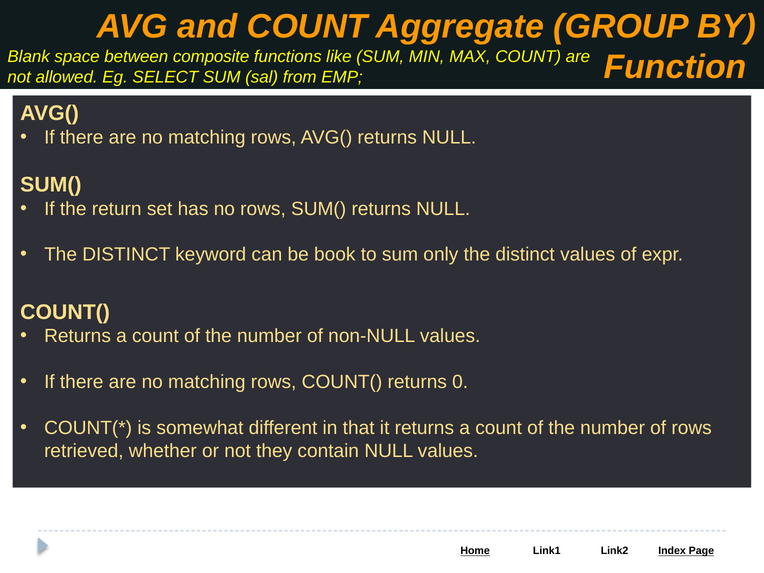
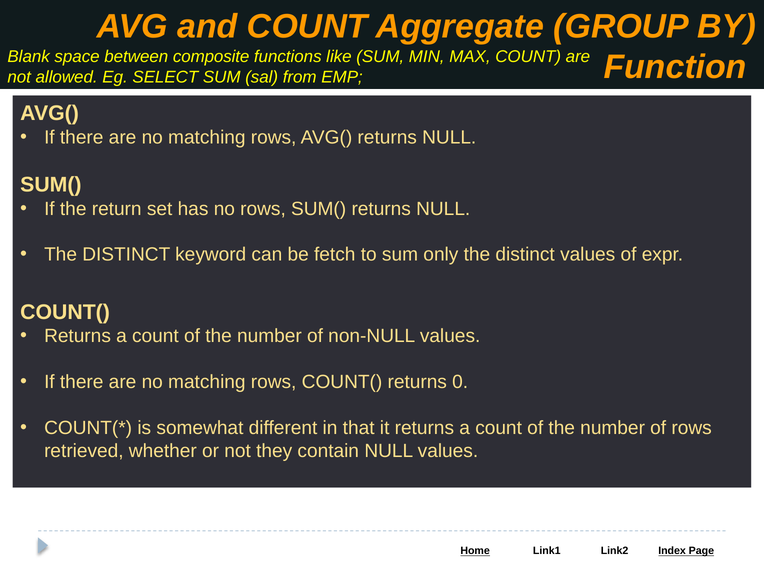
book: book -> fetch
